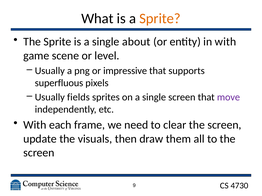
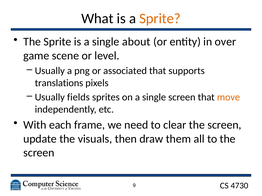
in with: with -> over
impressive: impressive -> associated
superfluous: superfluous -> translations
move colour: purple -> orange
